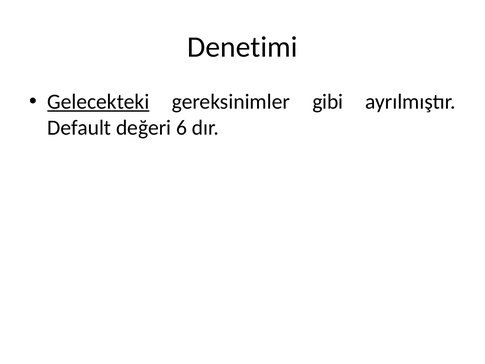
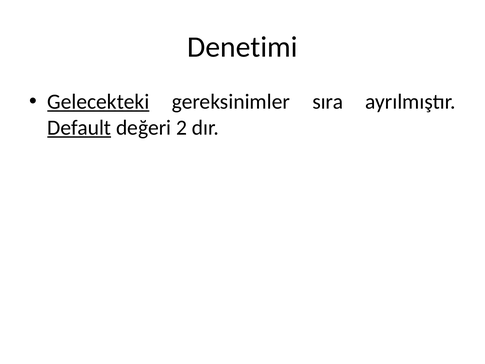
gibi: gibi -> sıra
Default underline: none -> present
6: 6 -> 2
